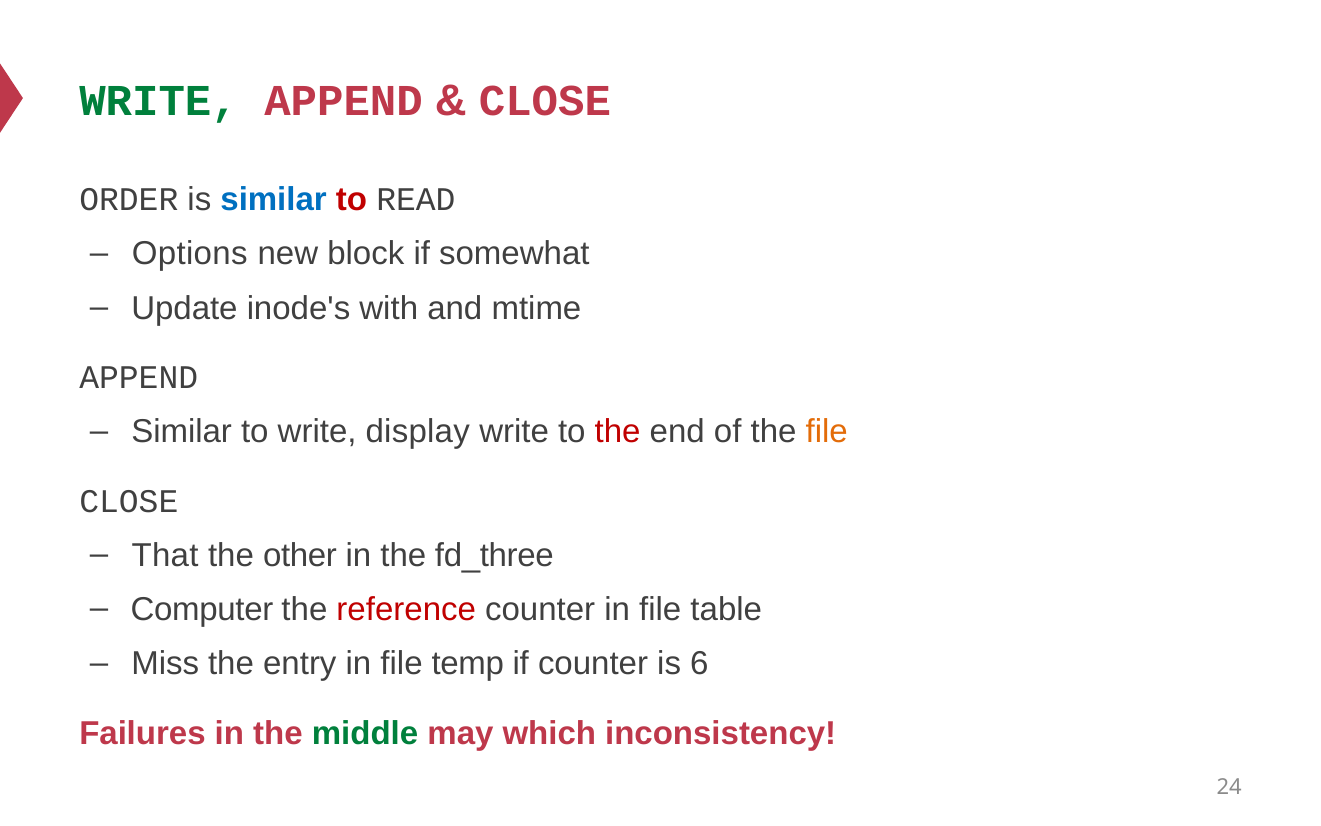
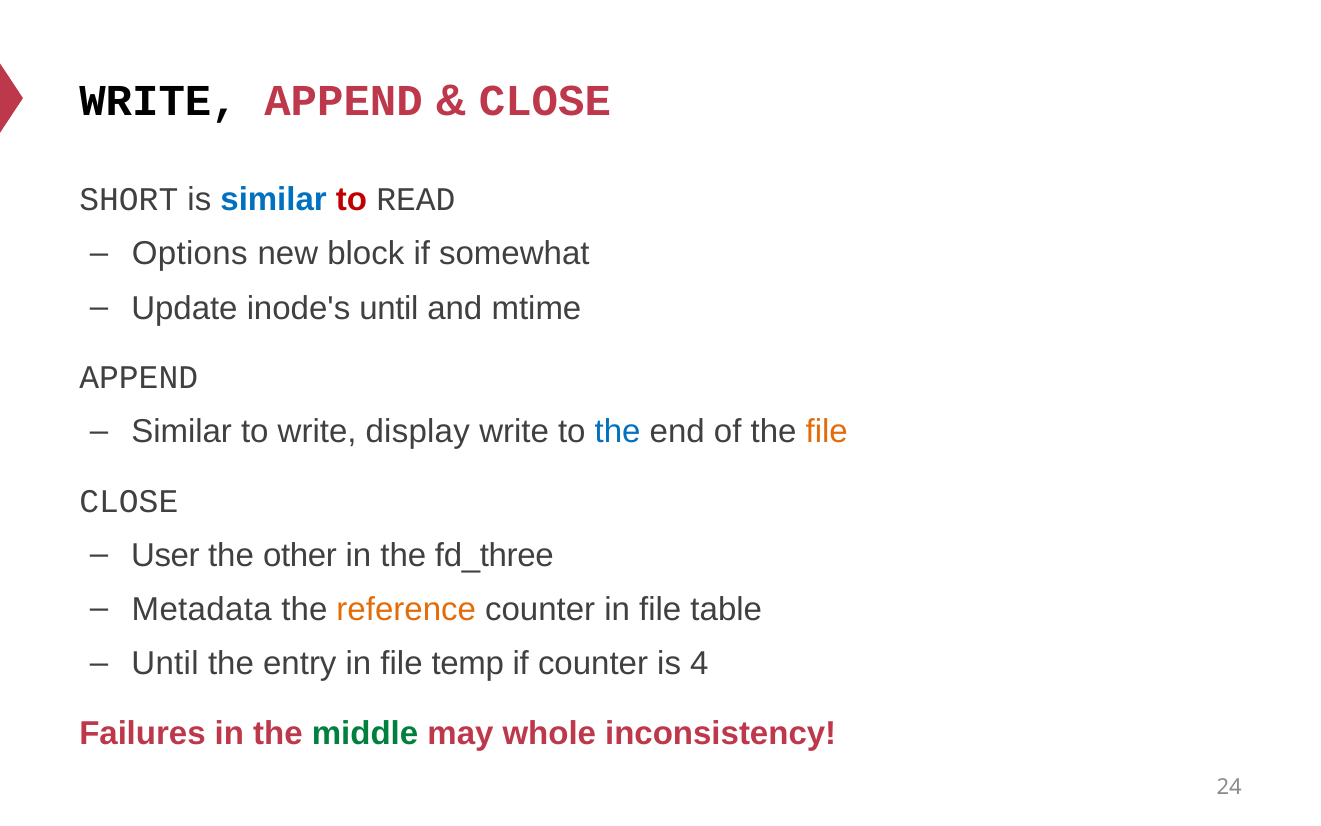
WRITE at (159, 101) colour: green -> black
ORDER: ORDER -> SHORT
inode's with: with -> until
the at (618, 432) colour: red -> blue
That: That -> User
Computer: Computer -> Metadata
reference colour: red -> orange
Miss at (165, 664): Miss -> Until
6: 6 -> 4
which: which -> whole
